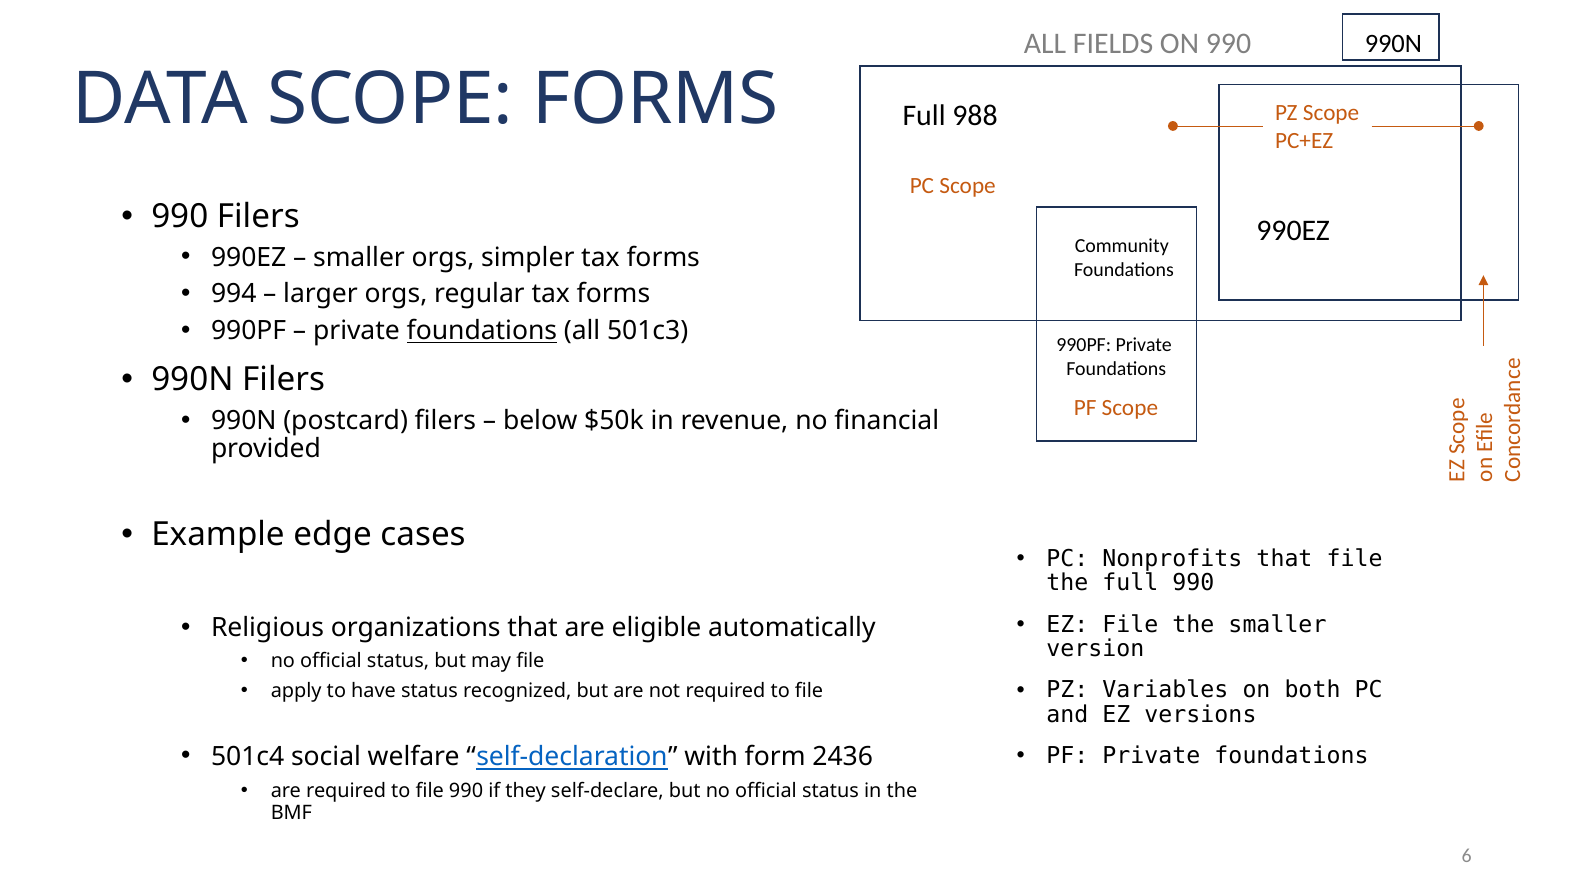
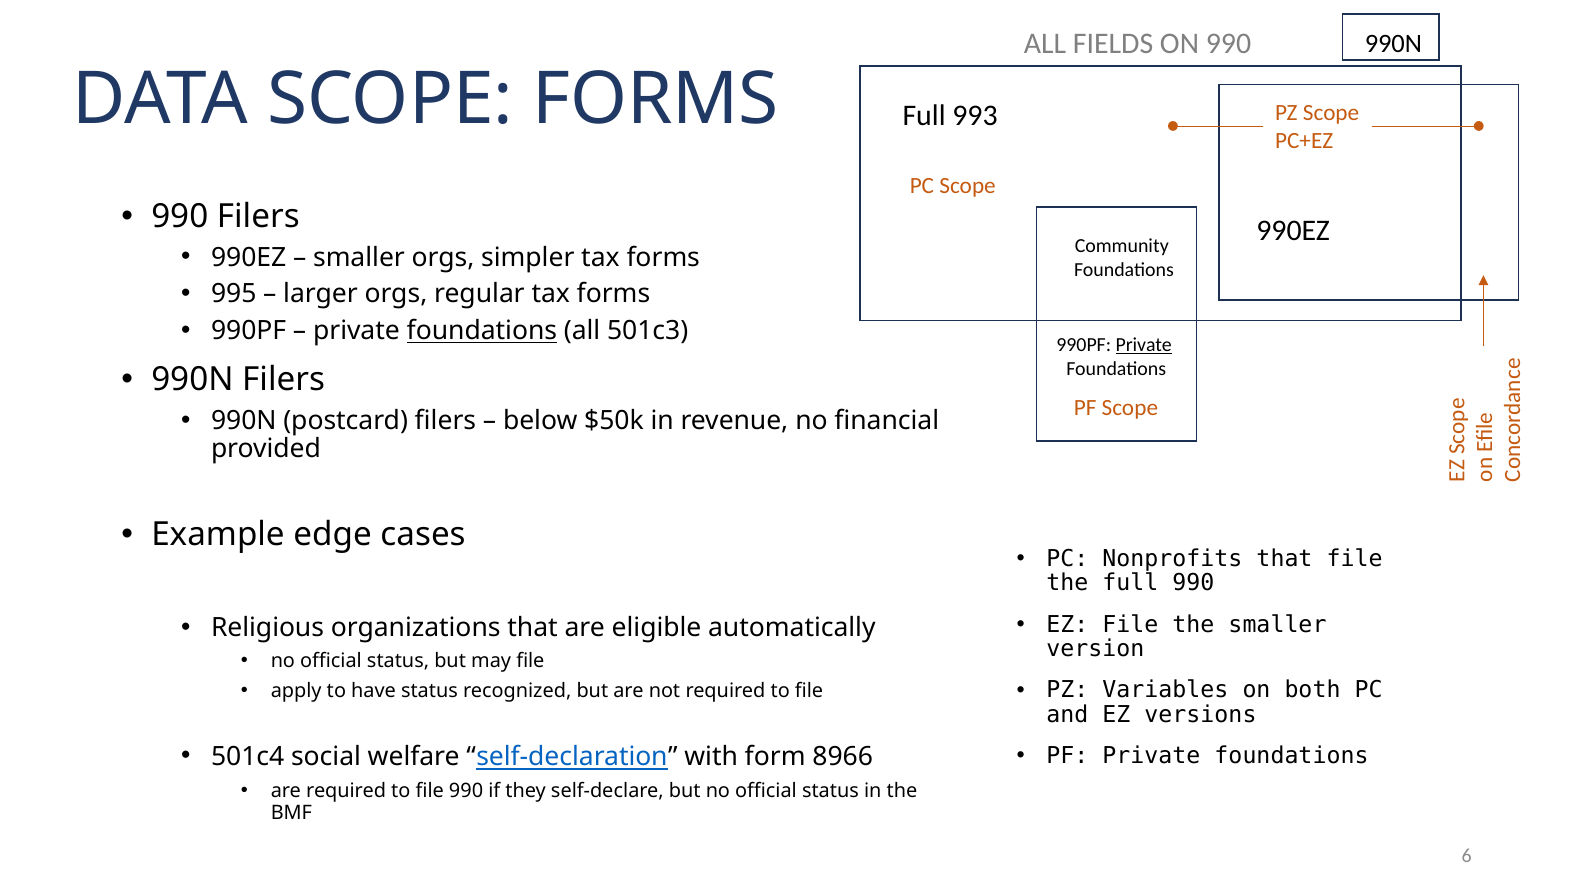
988: 988 -> 993
994: 994 -> 995
Private at (1144, 345) underline: none -> present
2436: 2436 -> 8966
